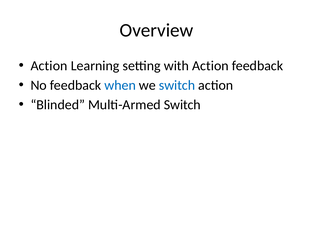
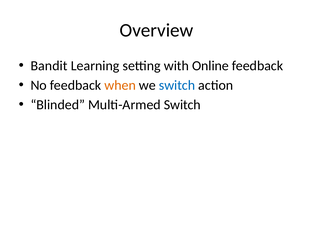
Action at (49, 66): Action -> Bandit
with Action: Action -> Online
when colour: blue -> orange
